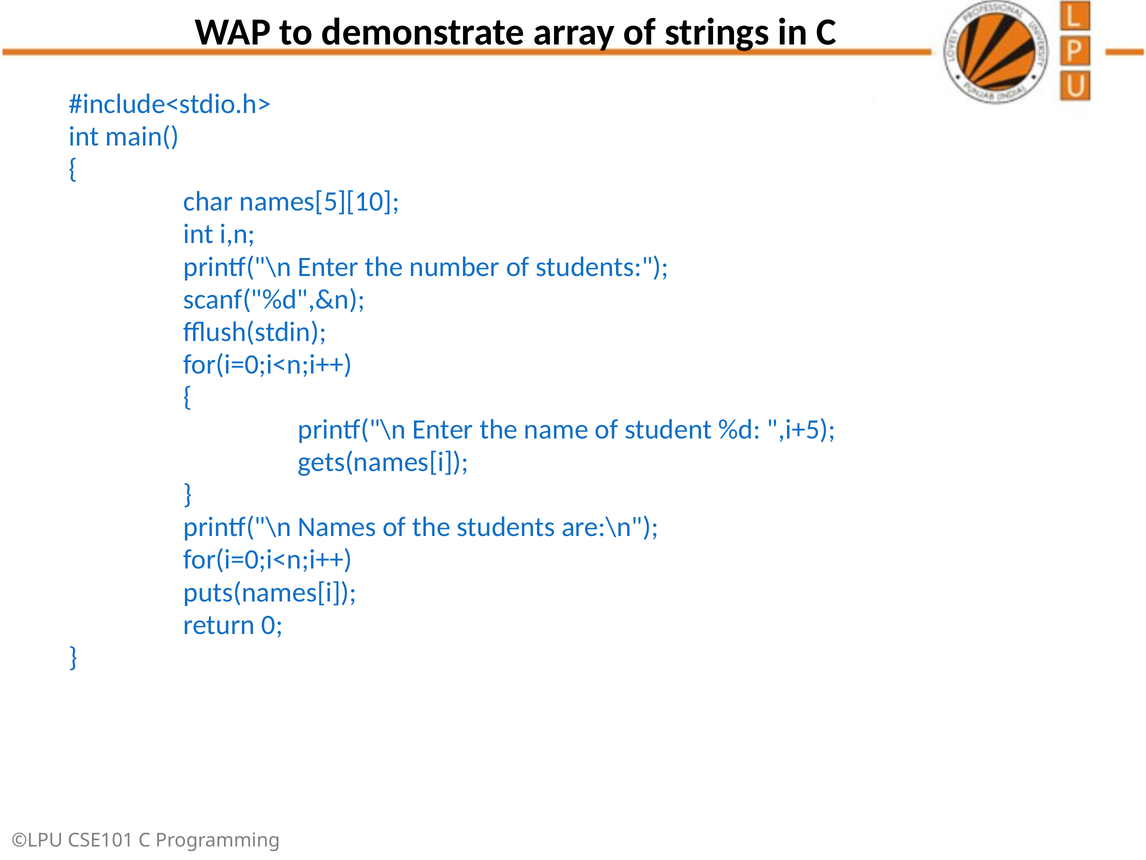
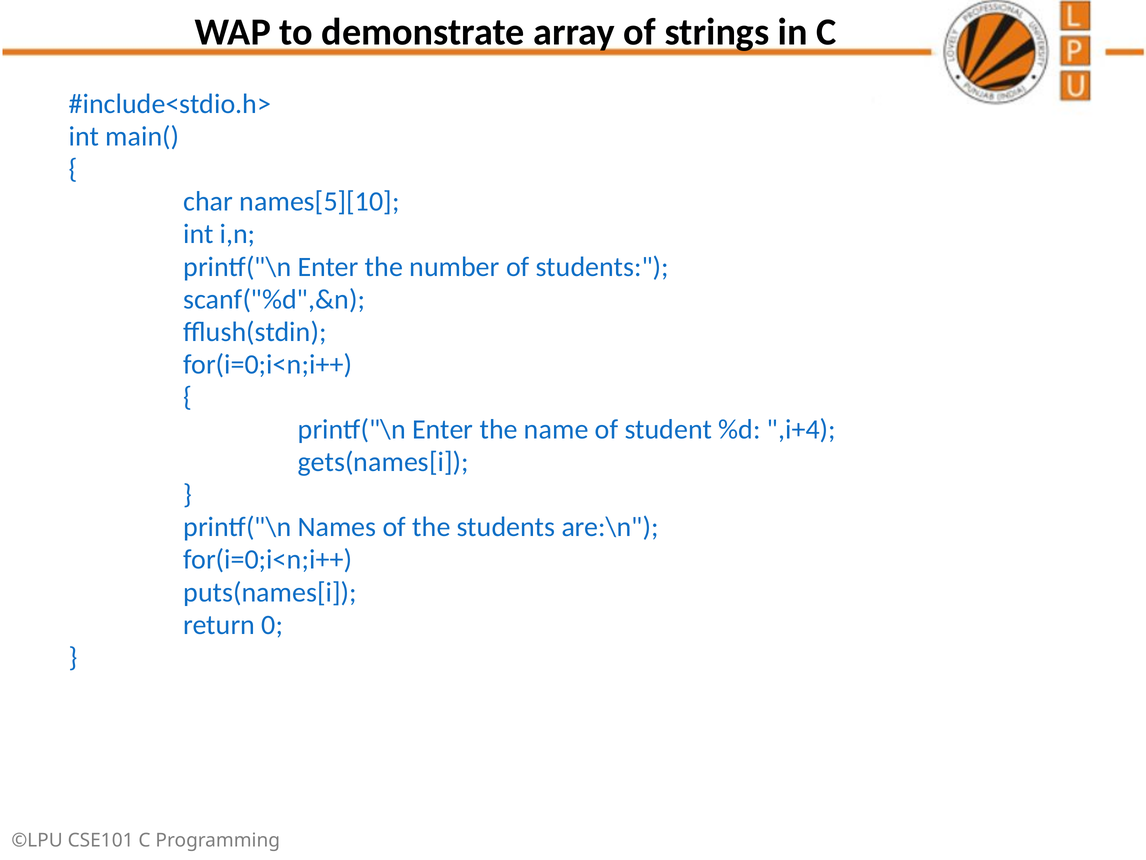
,i+5: ,i+5 -> ,i+4
